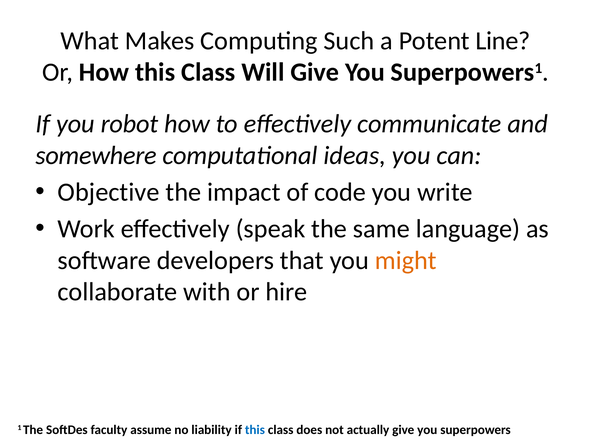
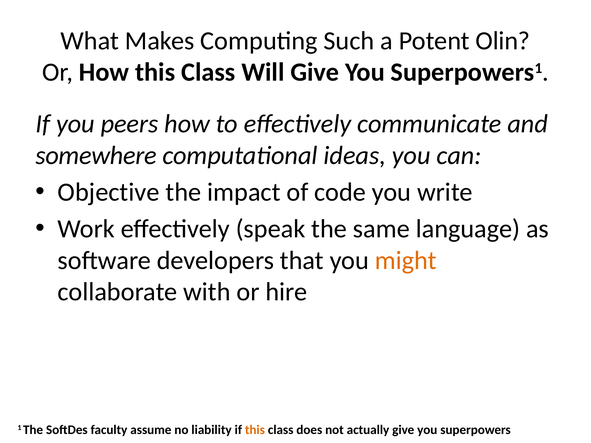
Line: Line -> Olin
robot: robot -> peers
this at (255, 430) colour: blue -> orange
